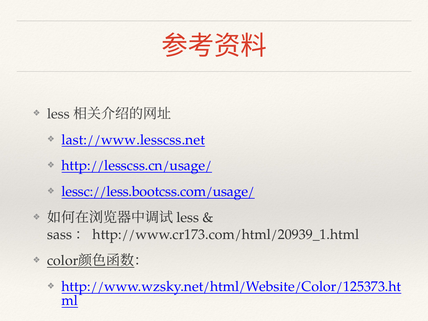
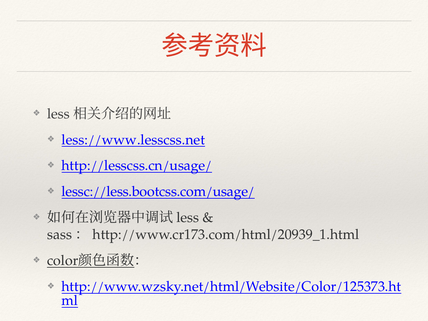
last://www.lesscss.net: last://www.lesscss.net -> less://www.lesscss.net
